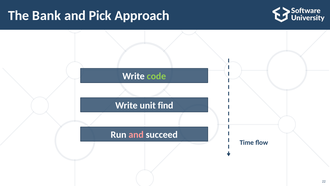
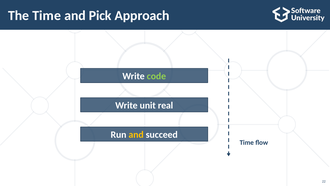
The Bank: Bank -> Time
find: find -> real
and at (136, 134) colour: pink -> yellow
